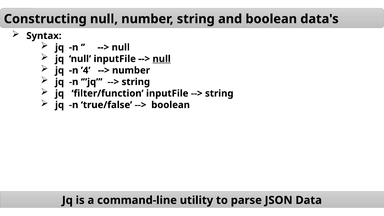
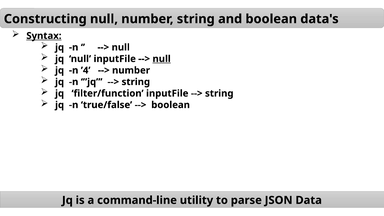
Syntax underline: none -> present
